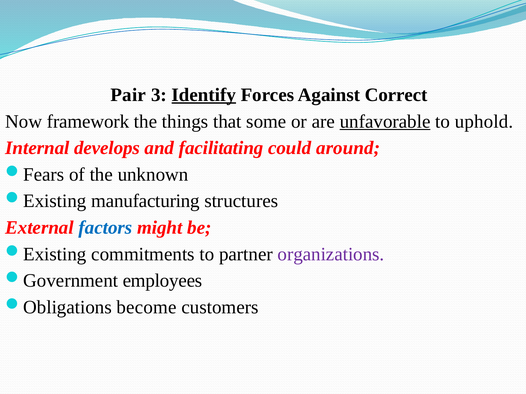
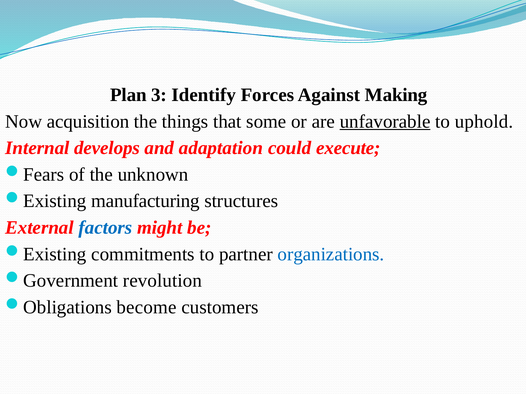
Pair: Pair -> Plan
Identify underline: present -> none
Correct: Correct -> Making
framework: framework -> acquisition
facilitating: facilitating -> adaptation
around: around -> execute
organizations colour: purple -> blue
employees: employees -> revolution
